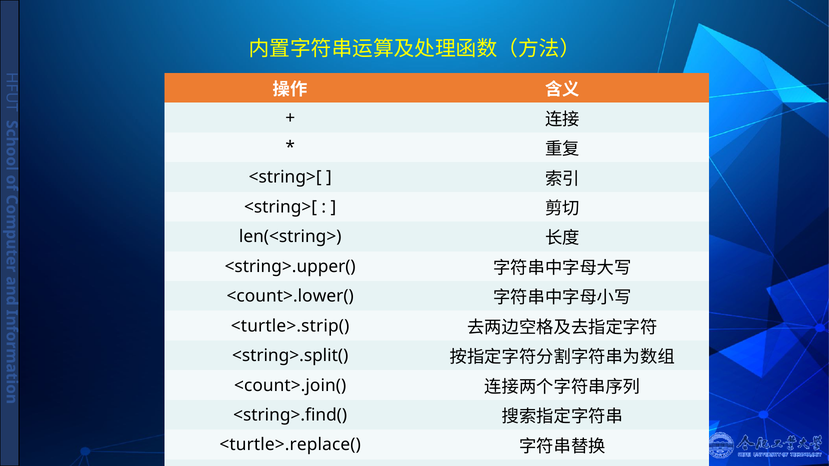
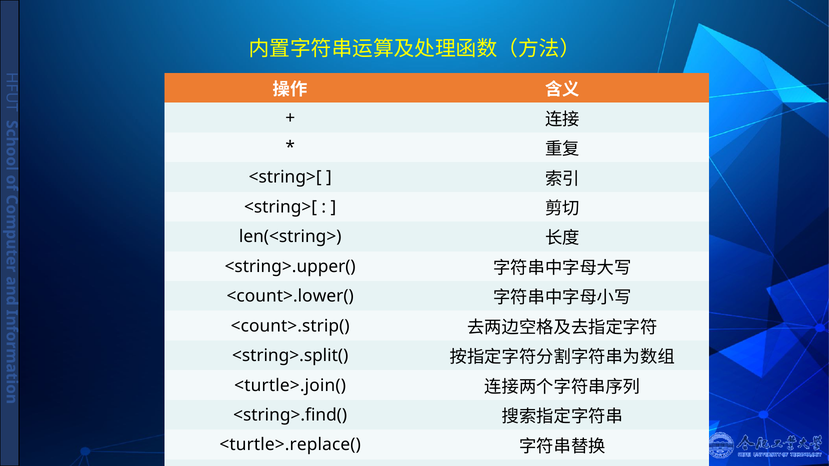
<turtle>.strip(: <turtle>.strip( -> <count>.strip(
<count>.join(: <count>.join( -> <turtle>.join(
